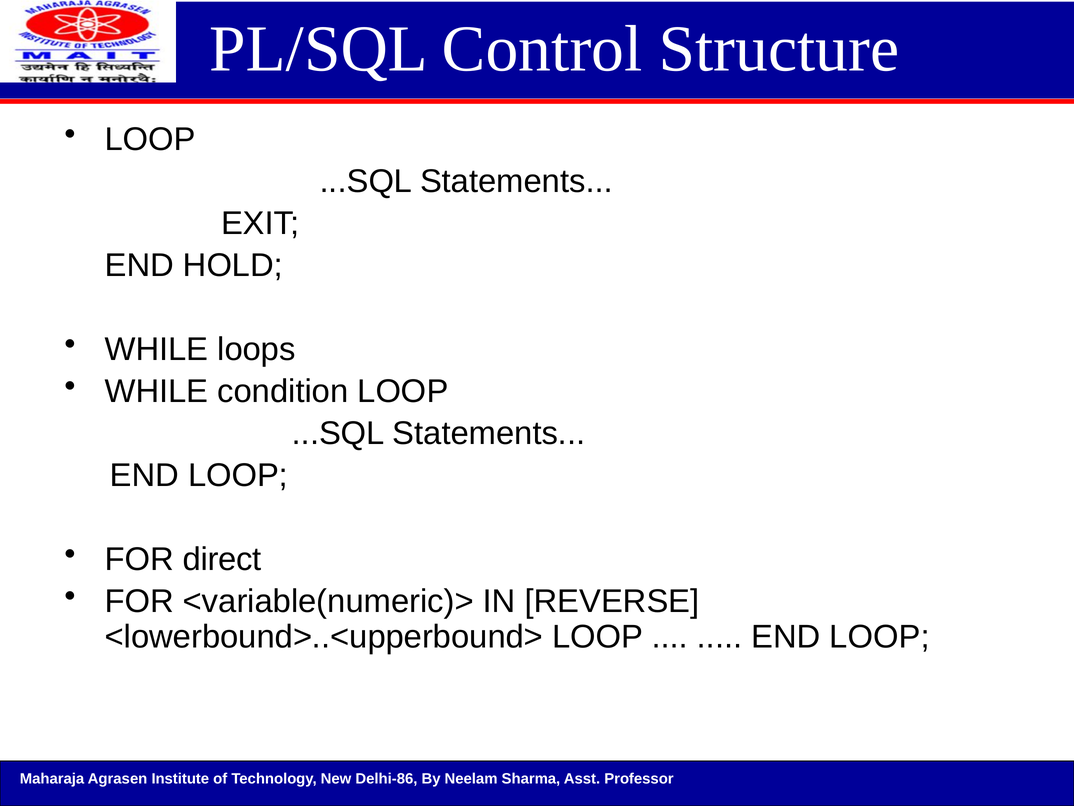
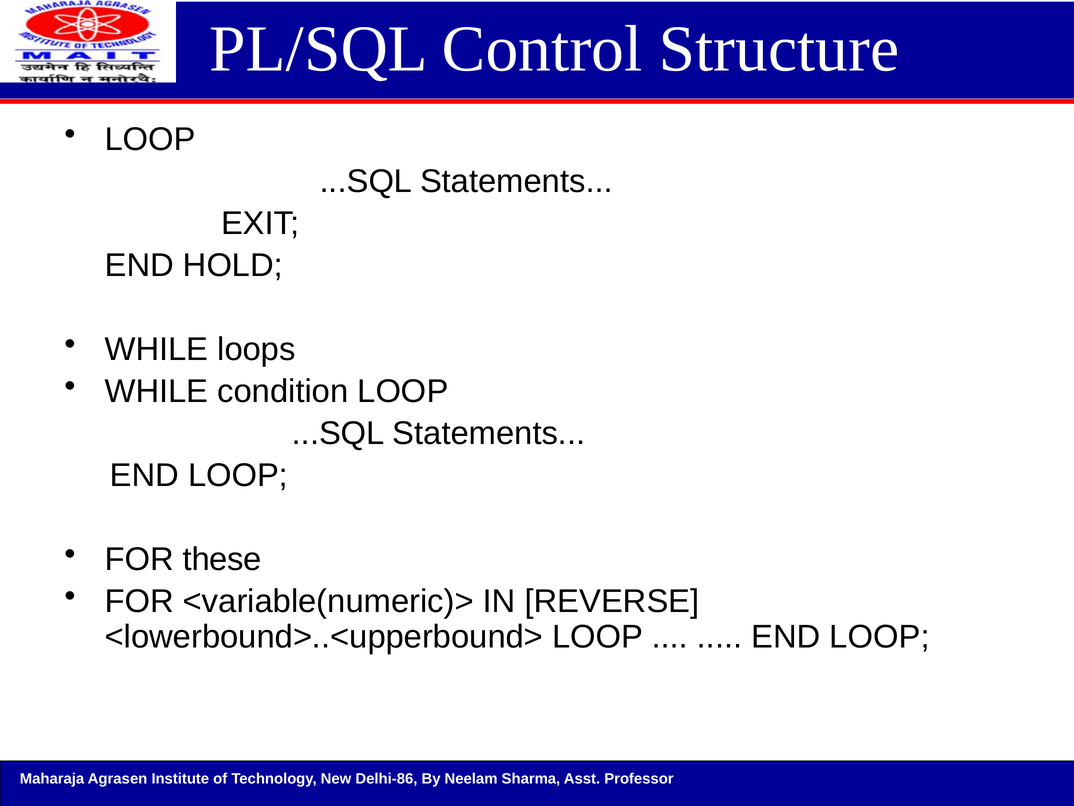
direct: direct -> these
